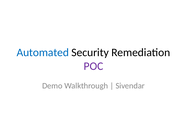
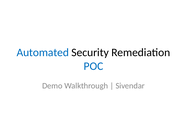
POC colour: purple -> blue
